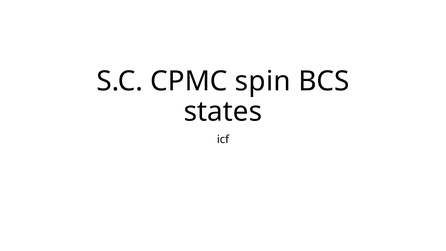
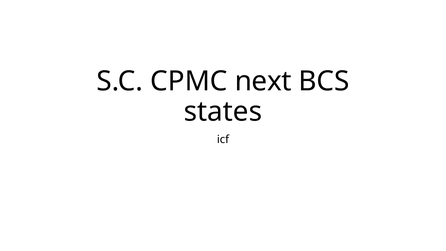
spin: spin -> next
